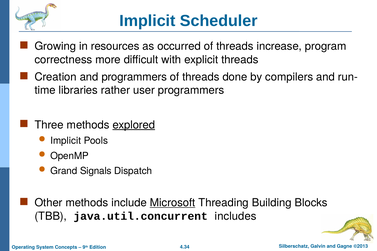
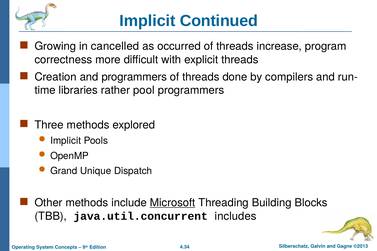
Scheduler: Scheduler -> Continued
resources: resources -> cancelled
user: user -> pool
explored underline: present -> none
Signals: Signals -> Unique
